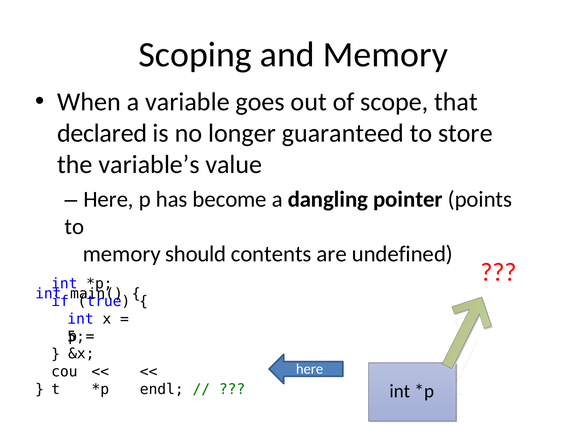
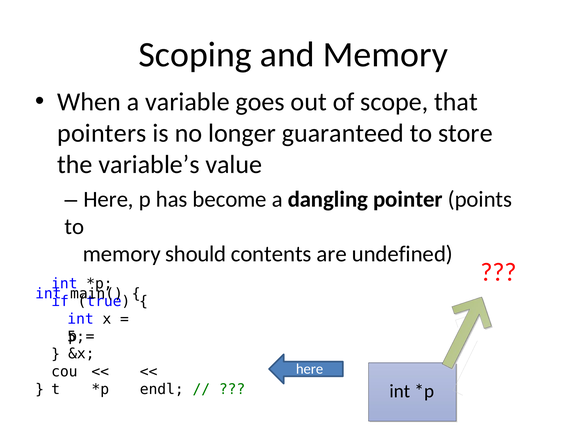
declared: declared -> pointers
